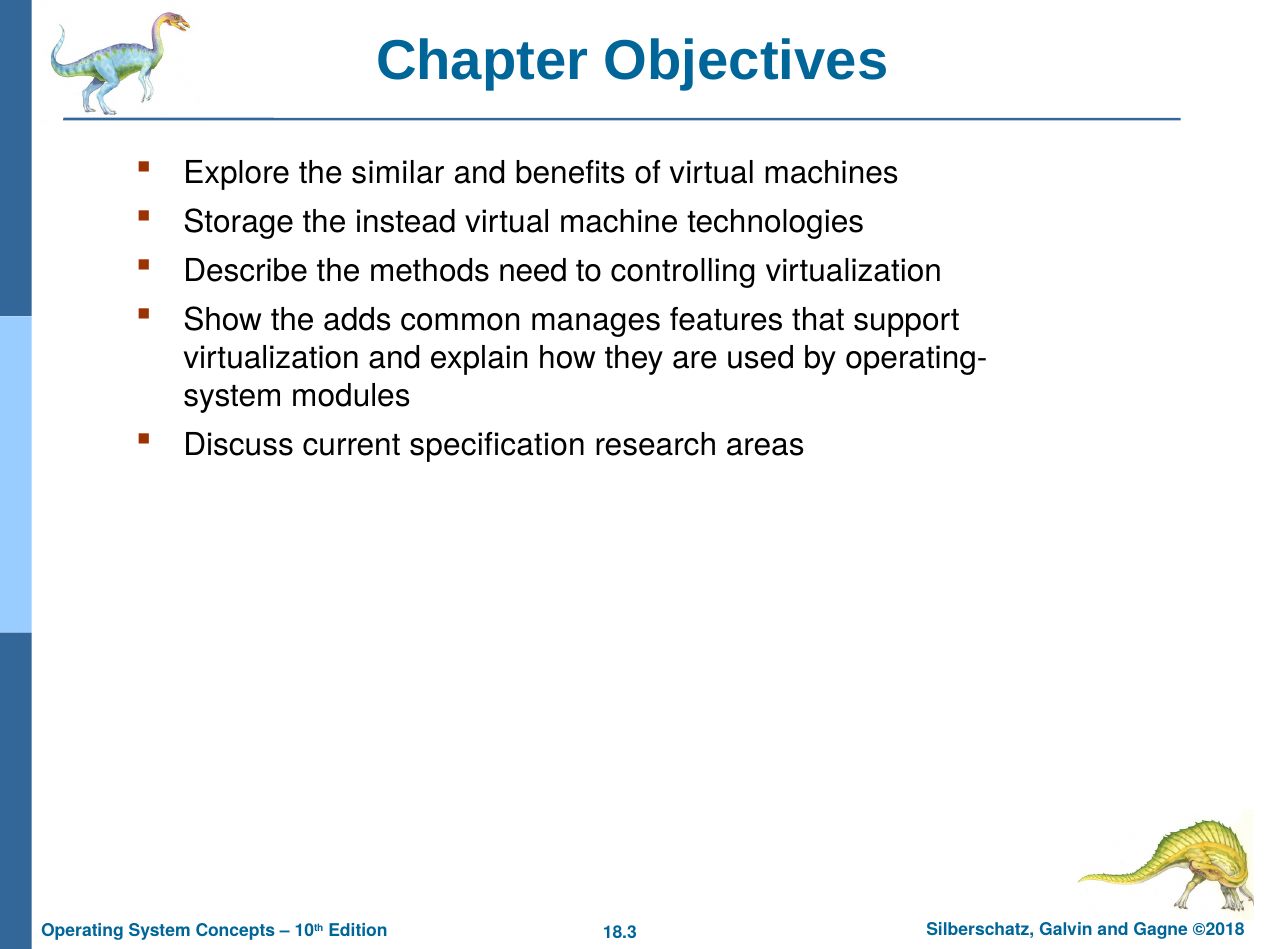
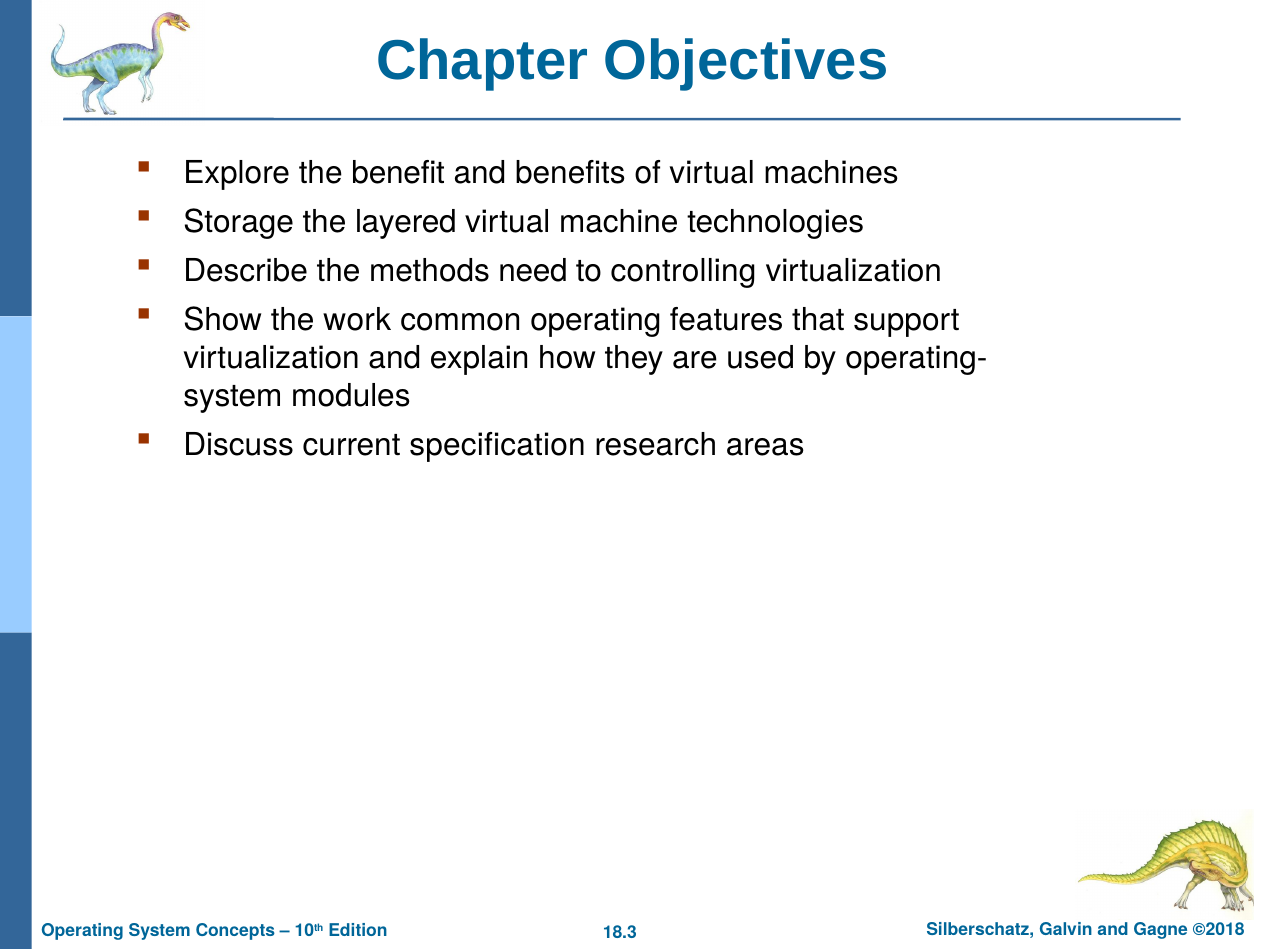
similar: similar -> benefit
instead: instead -> layered
adds: adds -> work
common manages: manages -> operating
